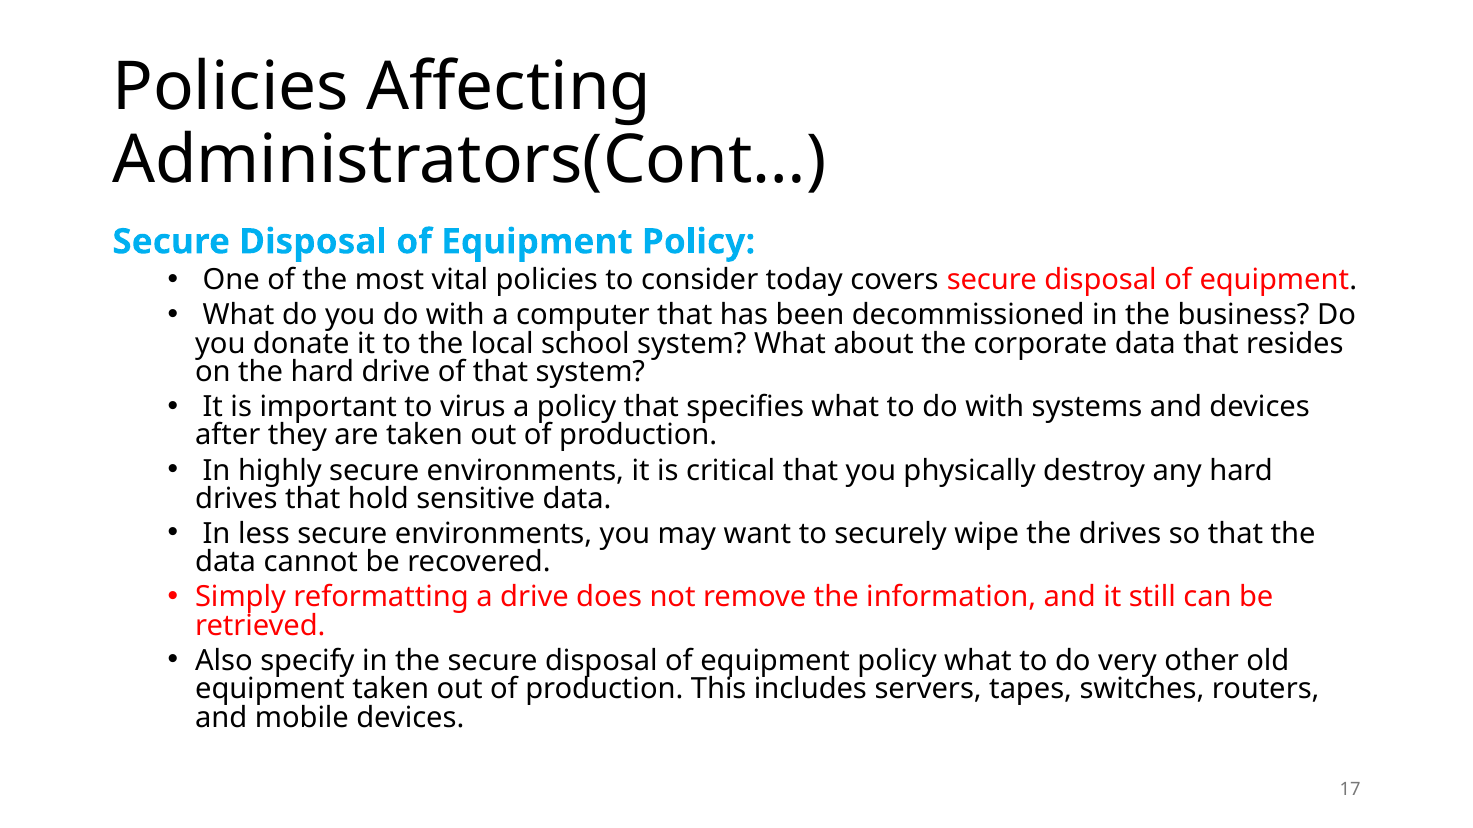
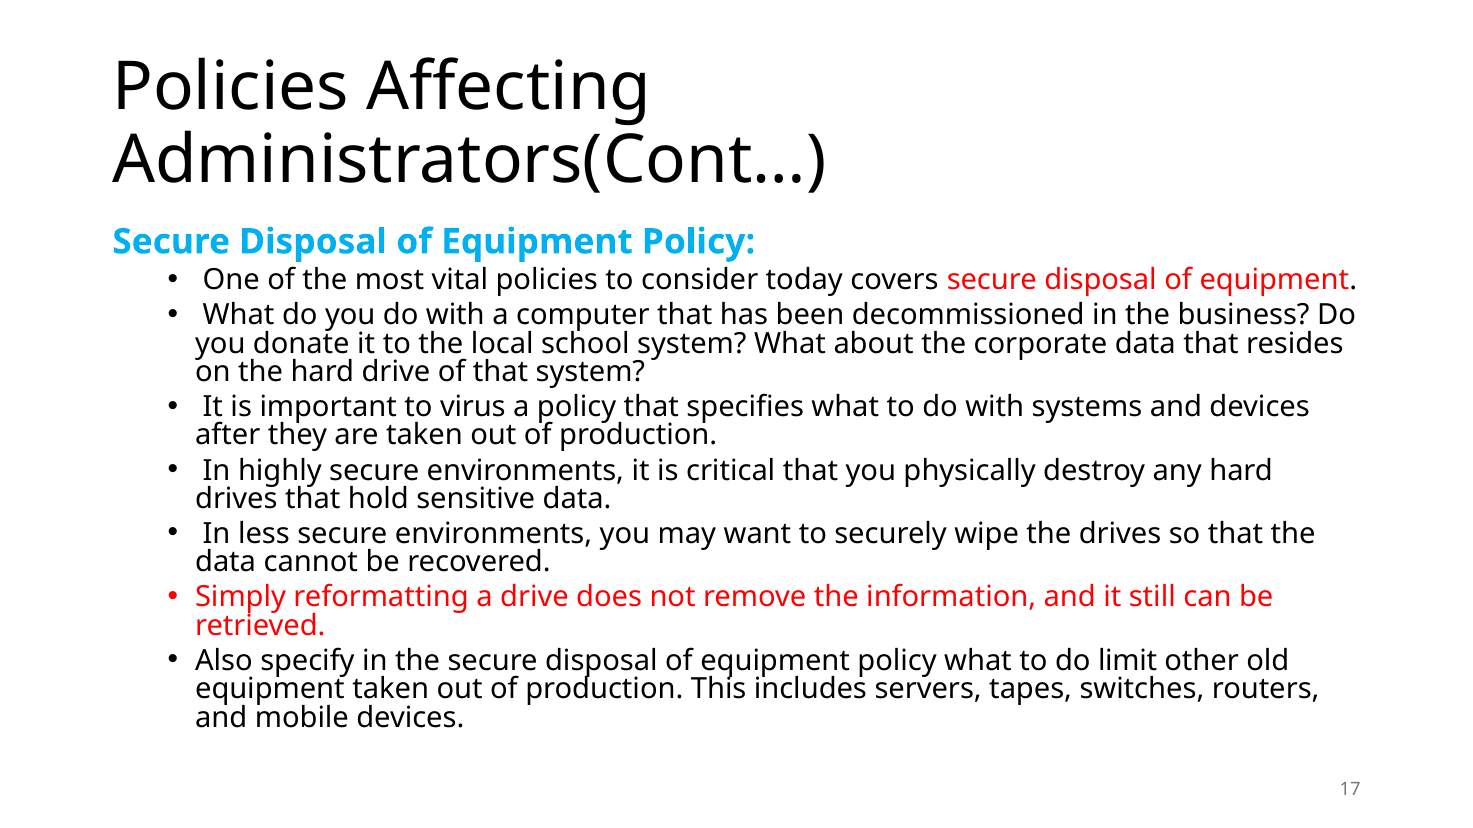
very: very -> limit
